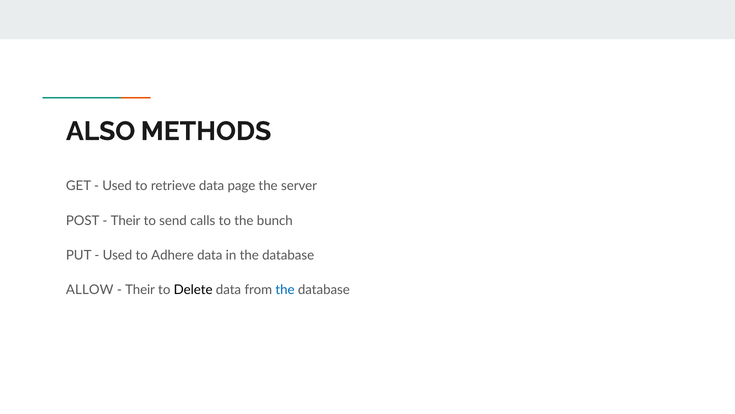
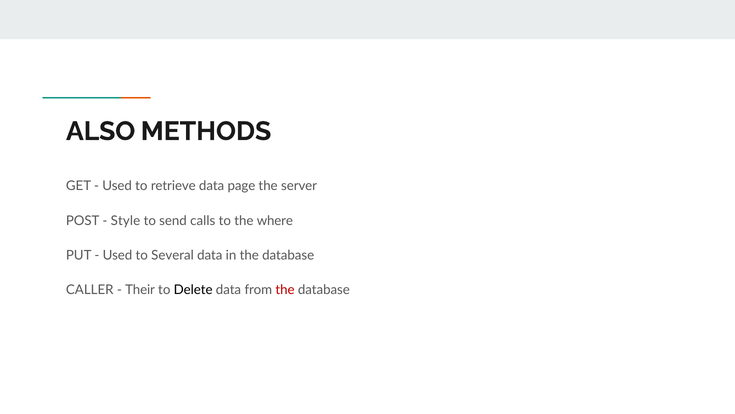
Their at (126, 220): Their -> Style
bunch: bunch -> where
Adhere: Adhere -> Several
ALLOW: ALLOW -> CALLER
the at (285, 290) colour: blue -> red
